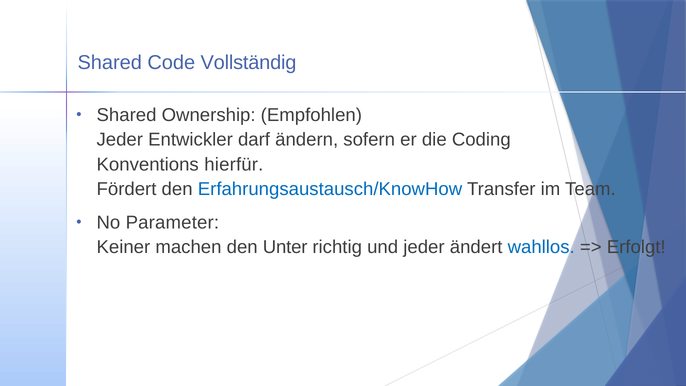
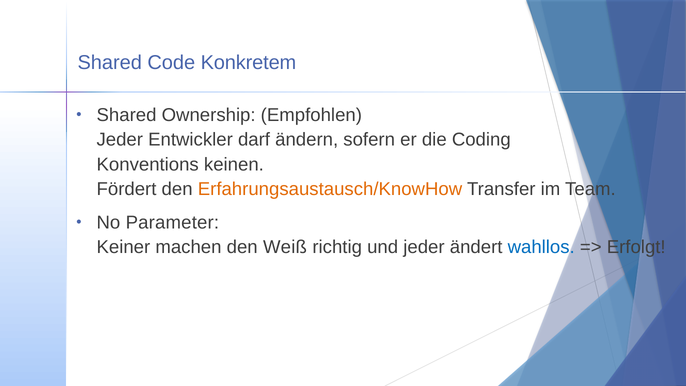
Vollständig: Vollständig -> Konkretem
hierfür: hierfür -> keinen
Erfahrungsaustausch/KnowHow colour: blue -> orange
Unter: Unter -> Weiß
